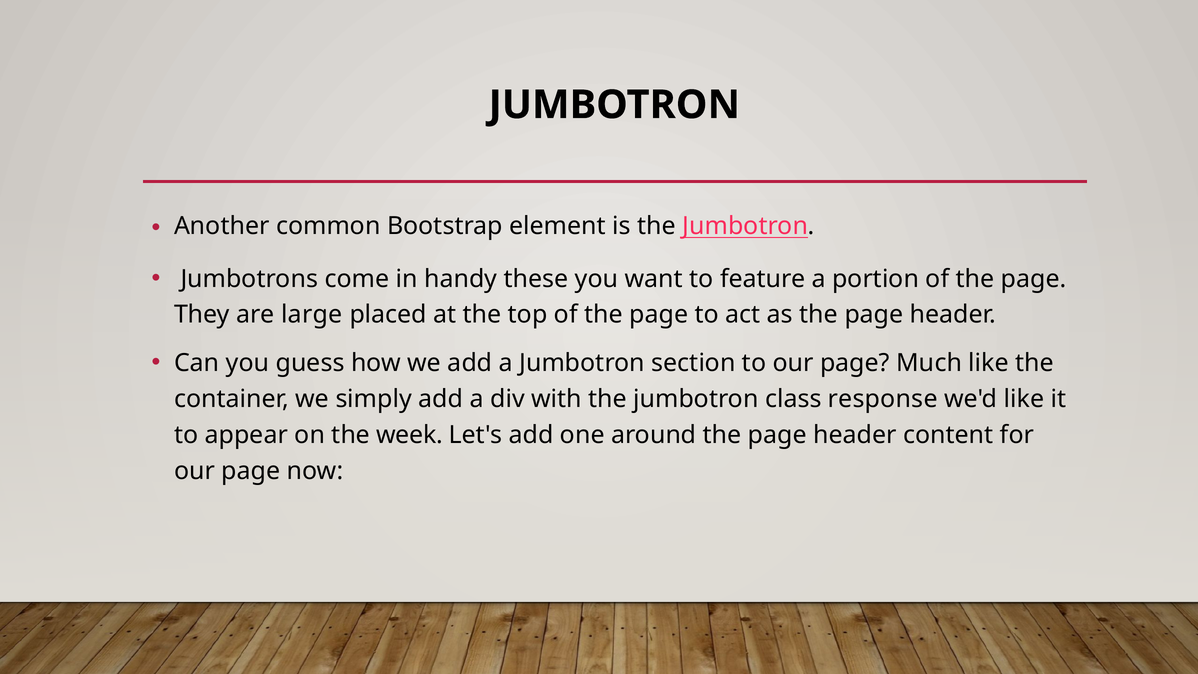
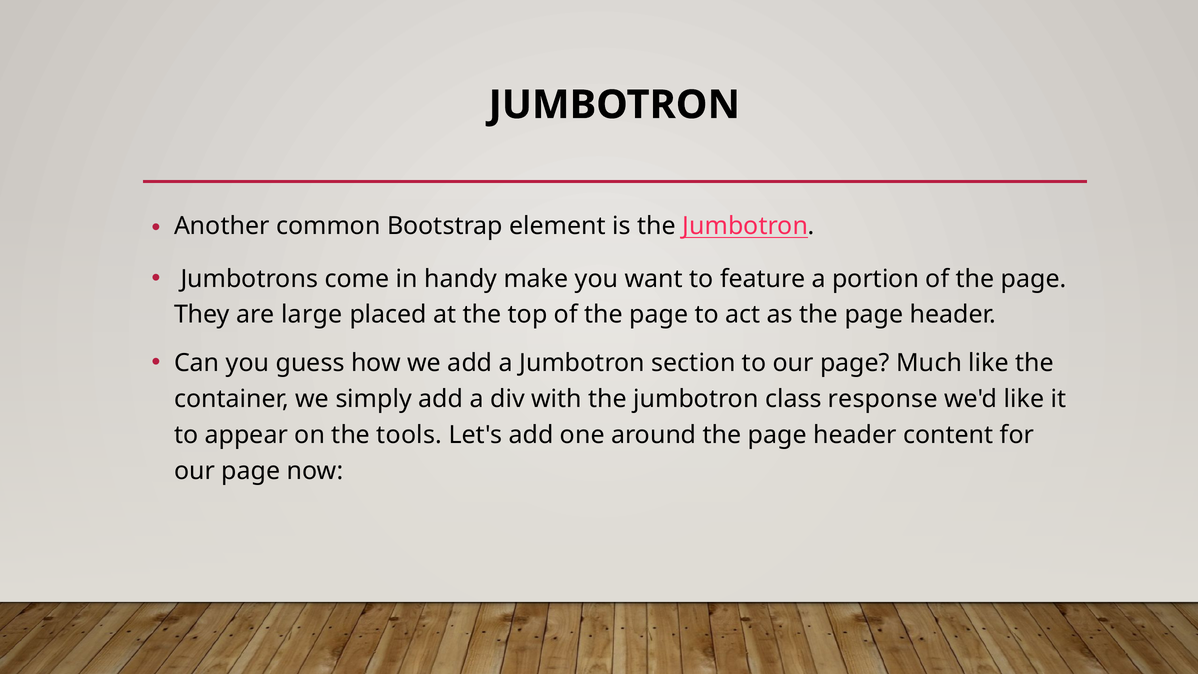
these: these -> make
week: week -> tools
